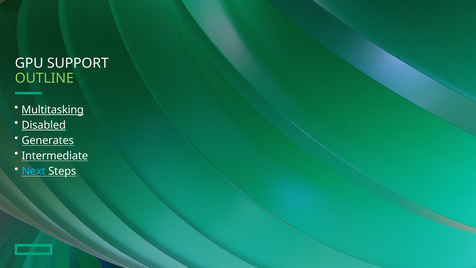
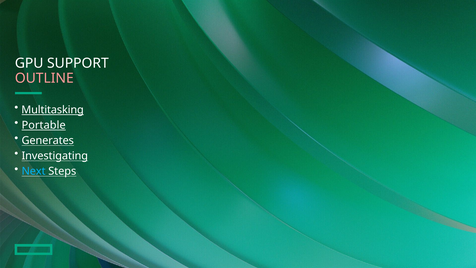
OUTLINE colour: light green -> pink
Disabled: Disabled -> Portable
Intermediate: Intermediate -> Investigating
